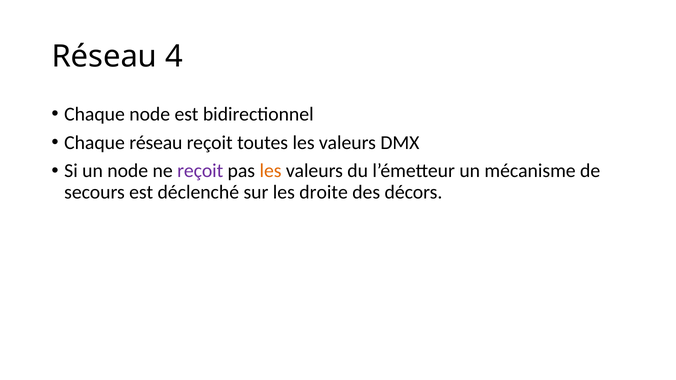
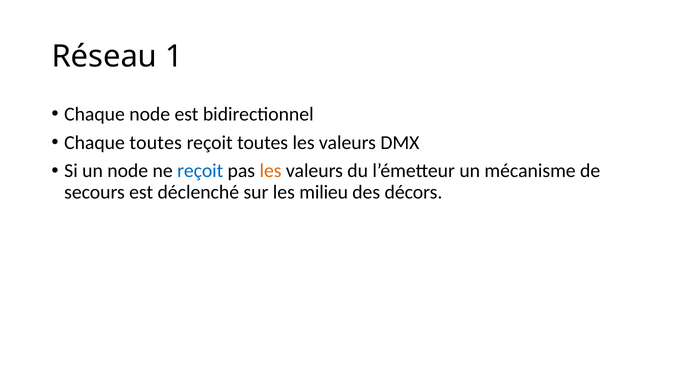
4: 4 -> 1
Chaque réseau: réseau -> toutes
reçoit at (200, 171) colour: purple -> blue
droite: droite -> milieu
